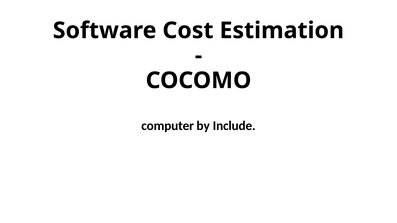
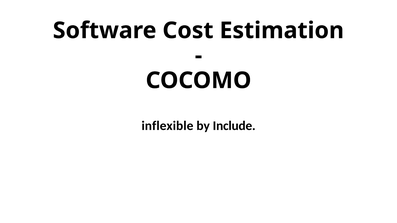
computer: computer -> inflexible
